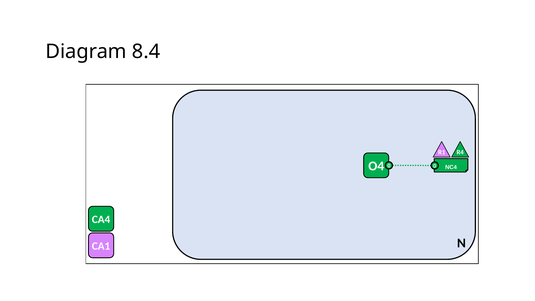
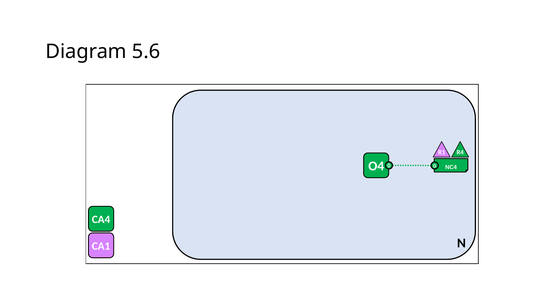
8.4: 8.4 -> 5.6
